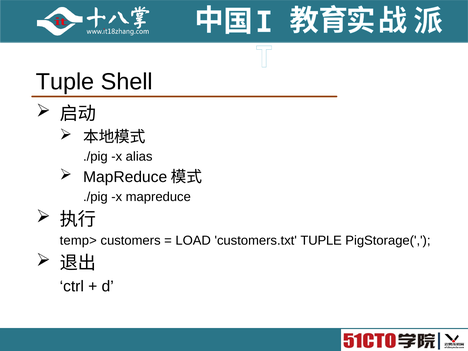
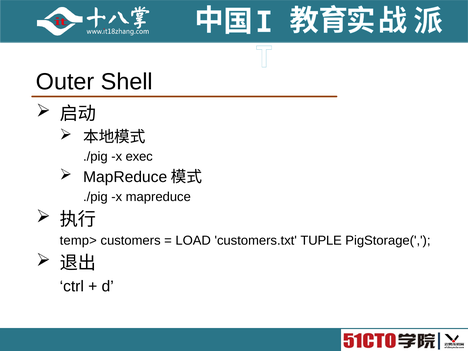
Tuple at (65, 82): Tuple -> Outer
alias: alias -> exec
